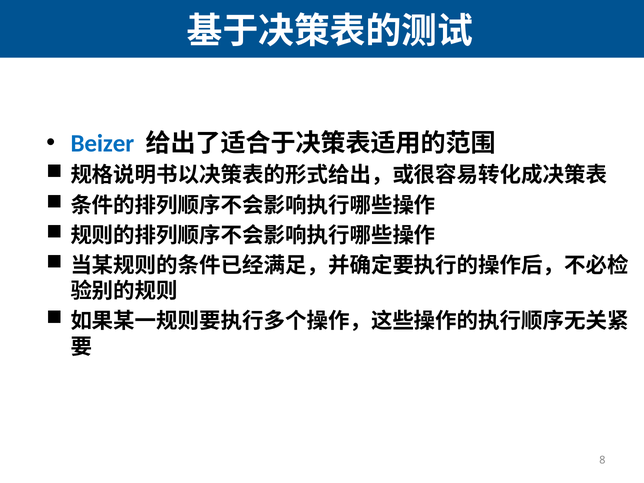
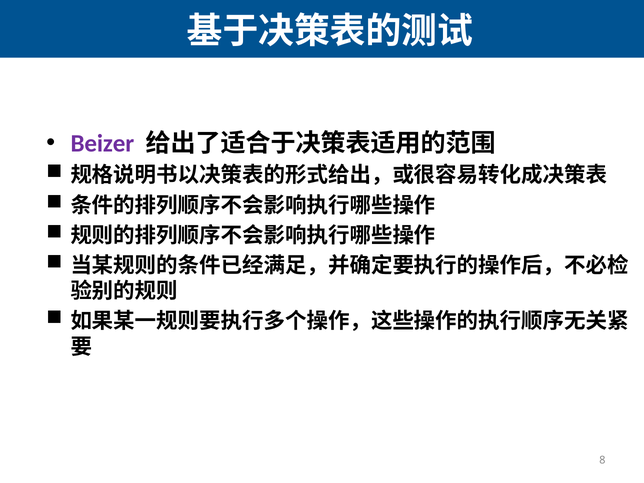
Beizer colour: blue -> purple
